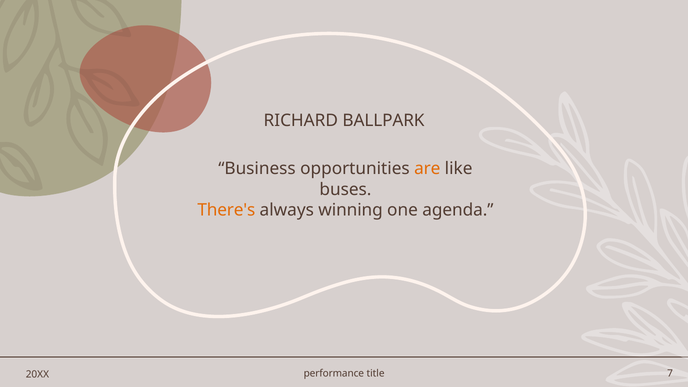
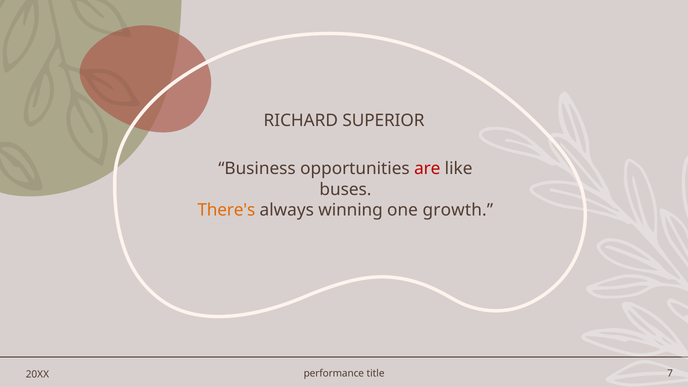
BALLPARK: BALLPARK -> SUPERIOR
are colour: orange -> red
agenda: agenda -> growth
